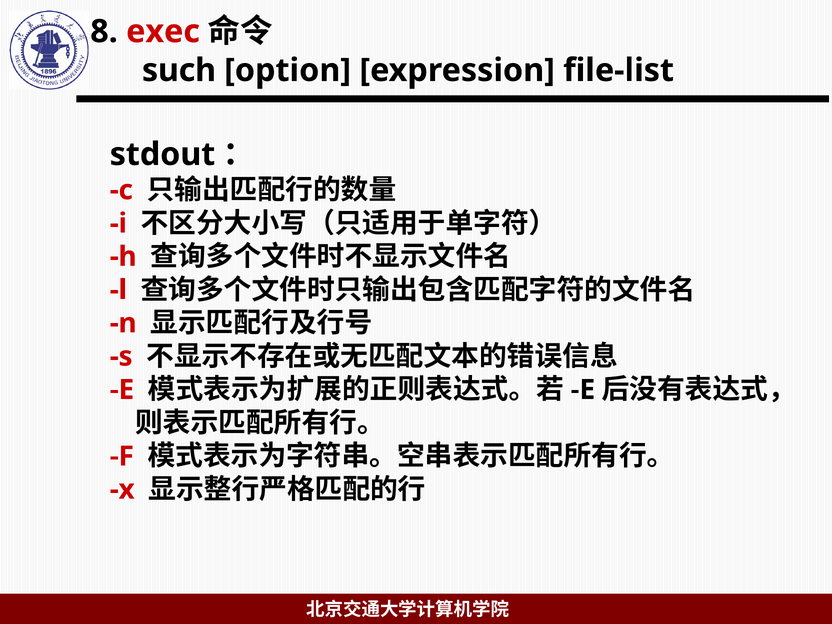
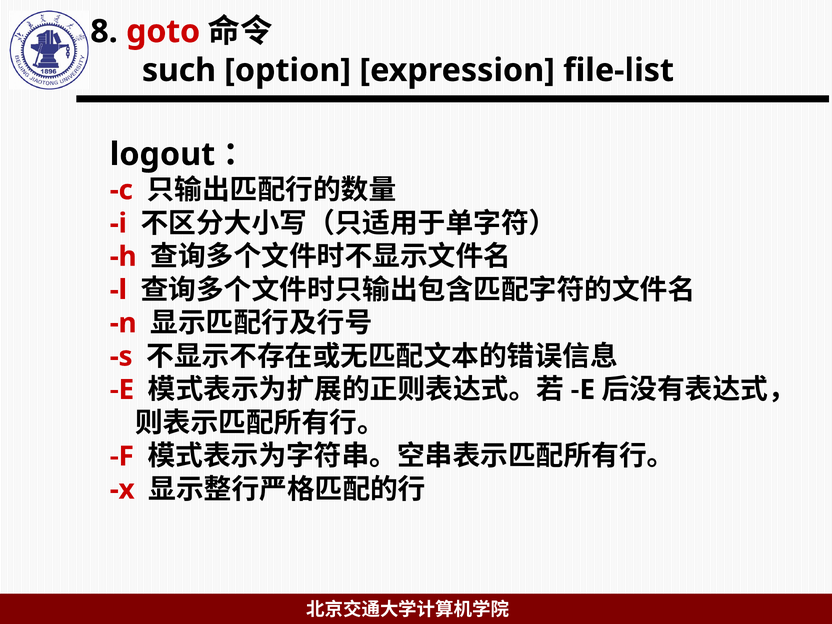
exec: exec -> goto
stdout: stdout -> logout
